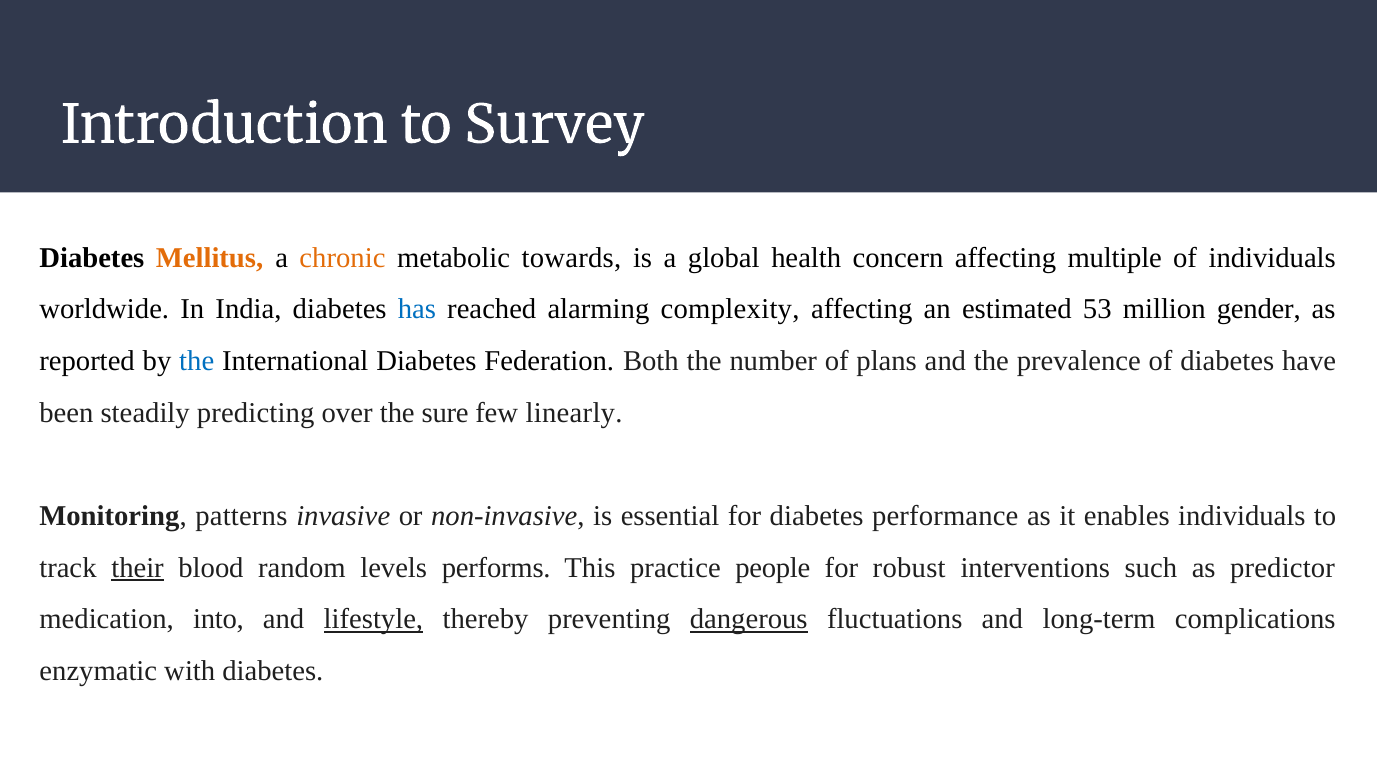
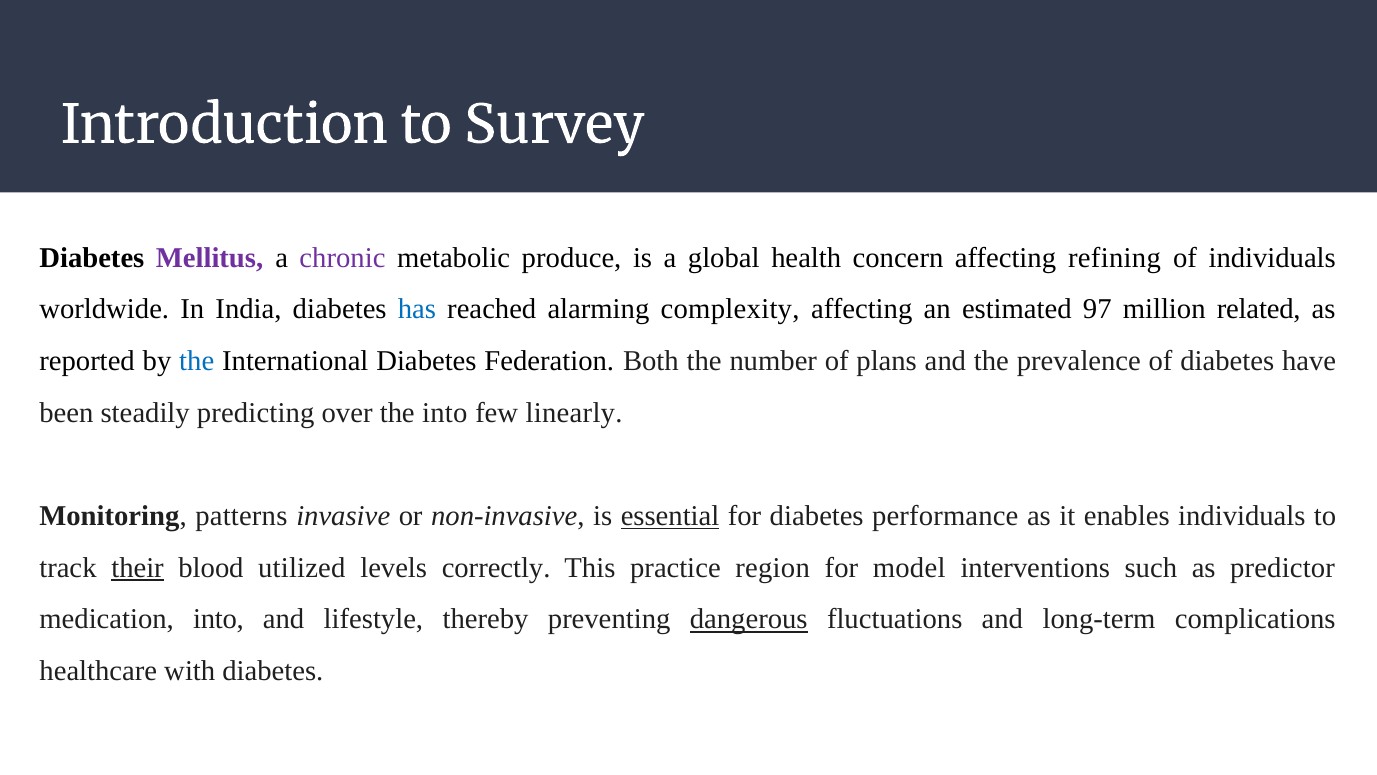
Mellitus colour: orange -> purple
chronic colour: orange -> purple
towards: towards -> produce
multiple: multiple -> refining
53: 53 -> 97
gender: gender -> related
the sure: sure -> into
essential underline: none -> present
random: random -> utilized
performs: performs -> correctly
people: people -> region
robust: robust -> model
lifestyle underline: present -> none
enzymatic: enzymatic -> healthcare
